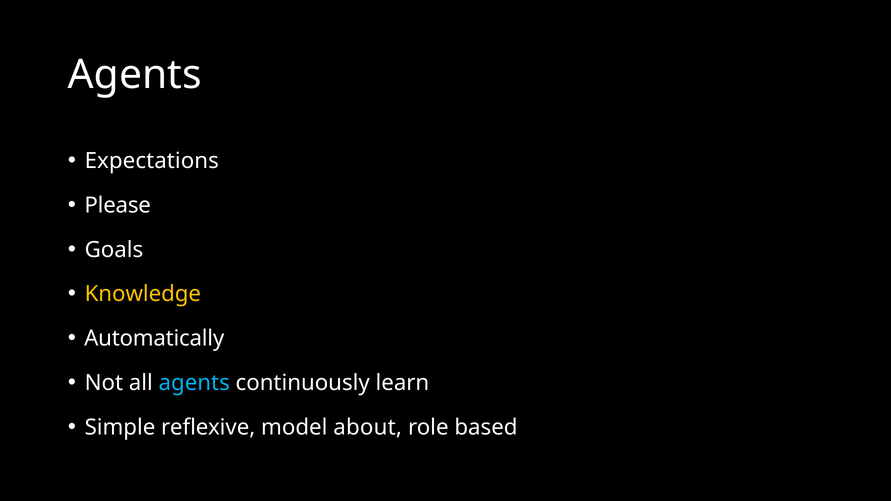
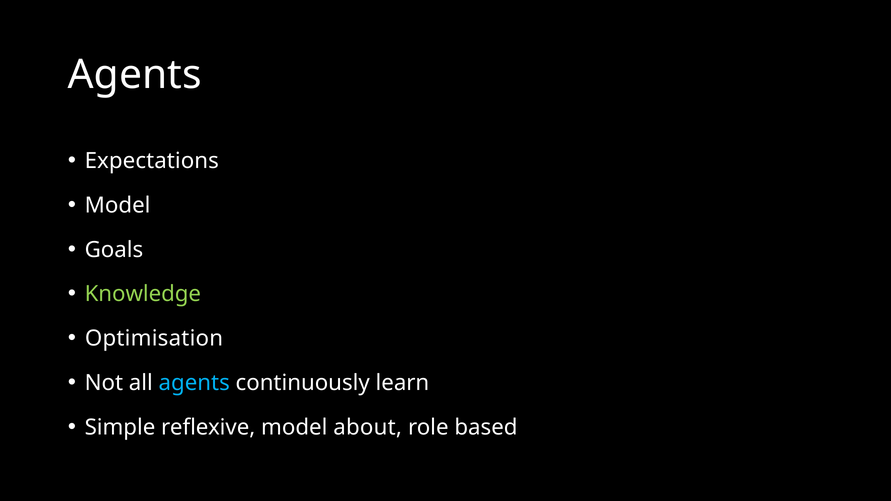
Please at (118, 205): Please -> Model
Knowledge colour: yellow -> light green
Automatically: Automatically -> Optimisation
